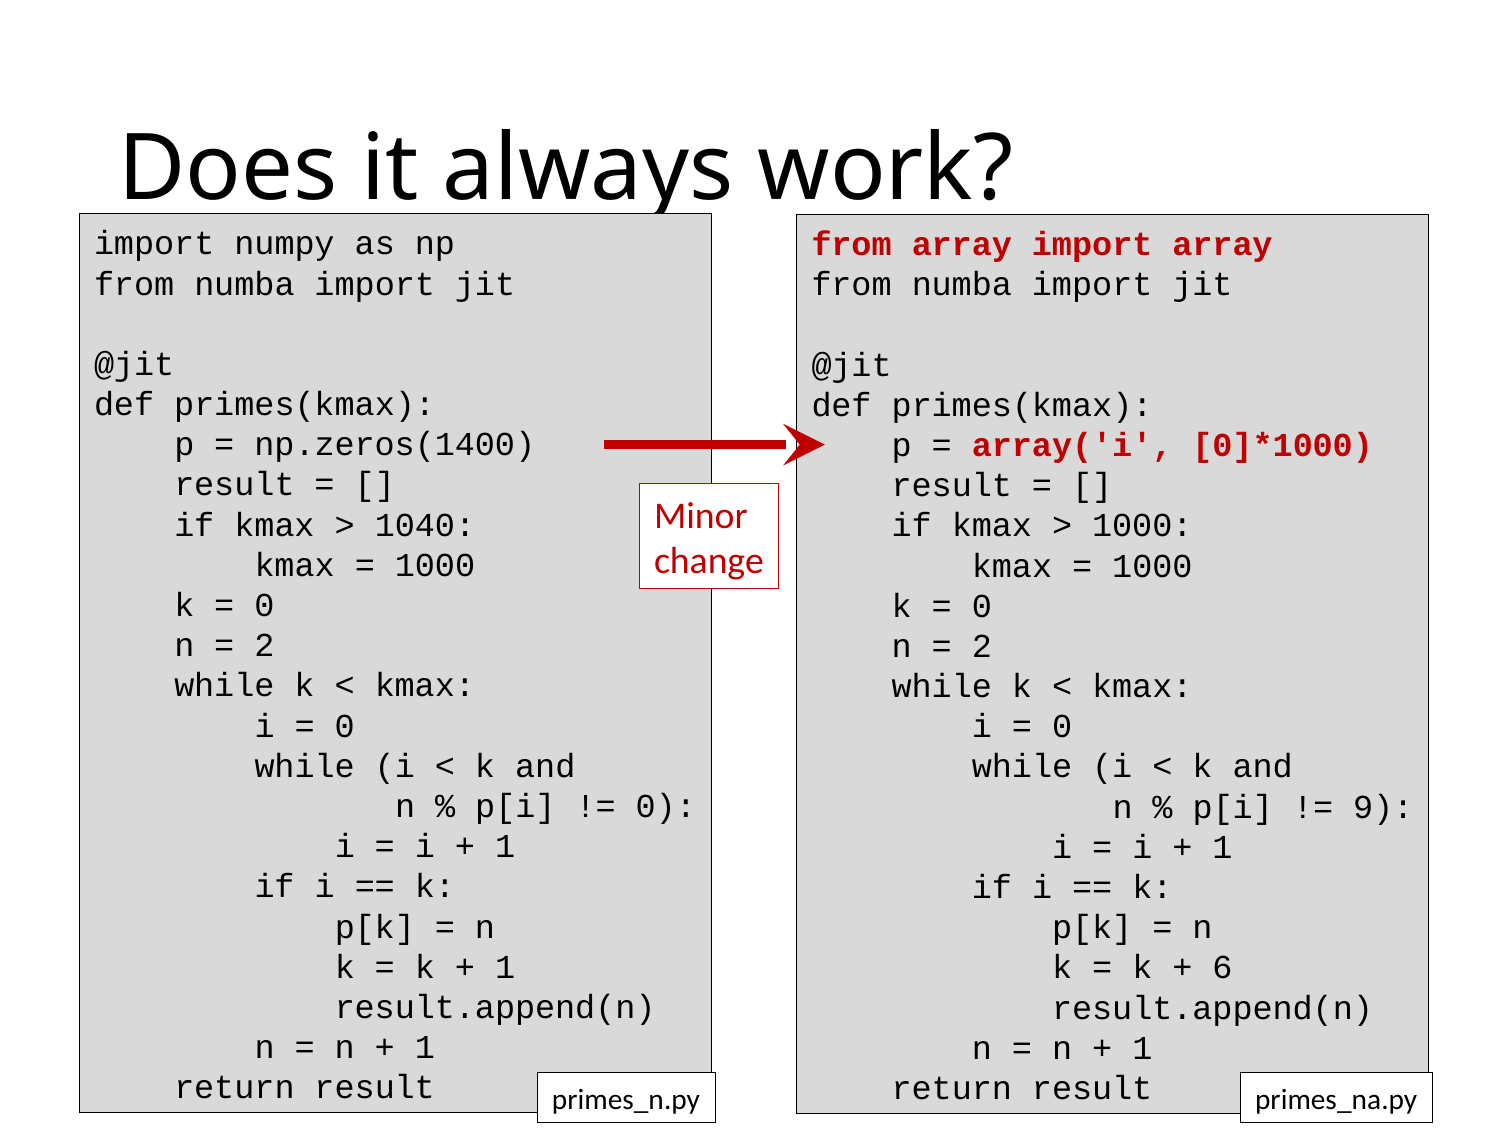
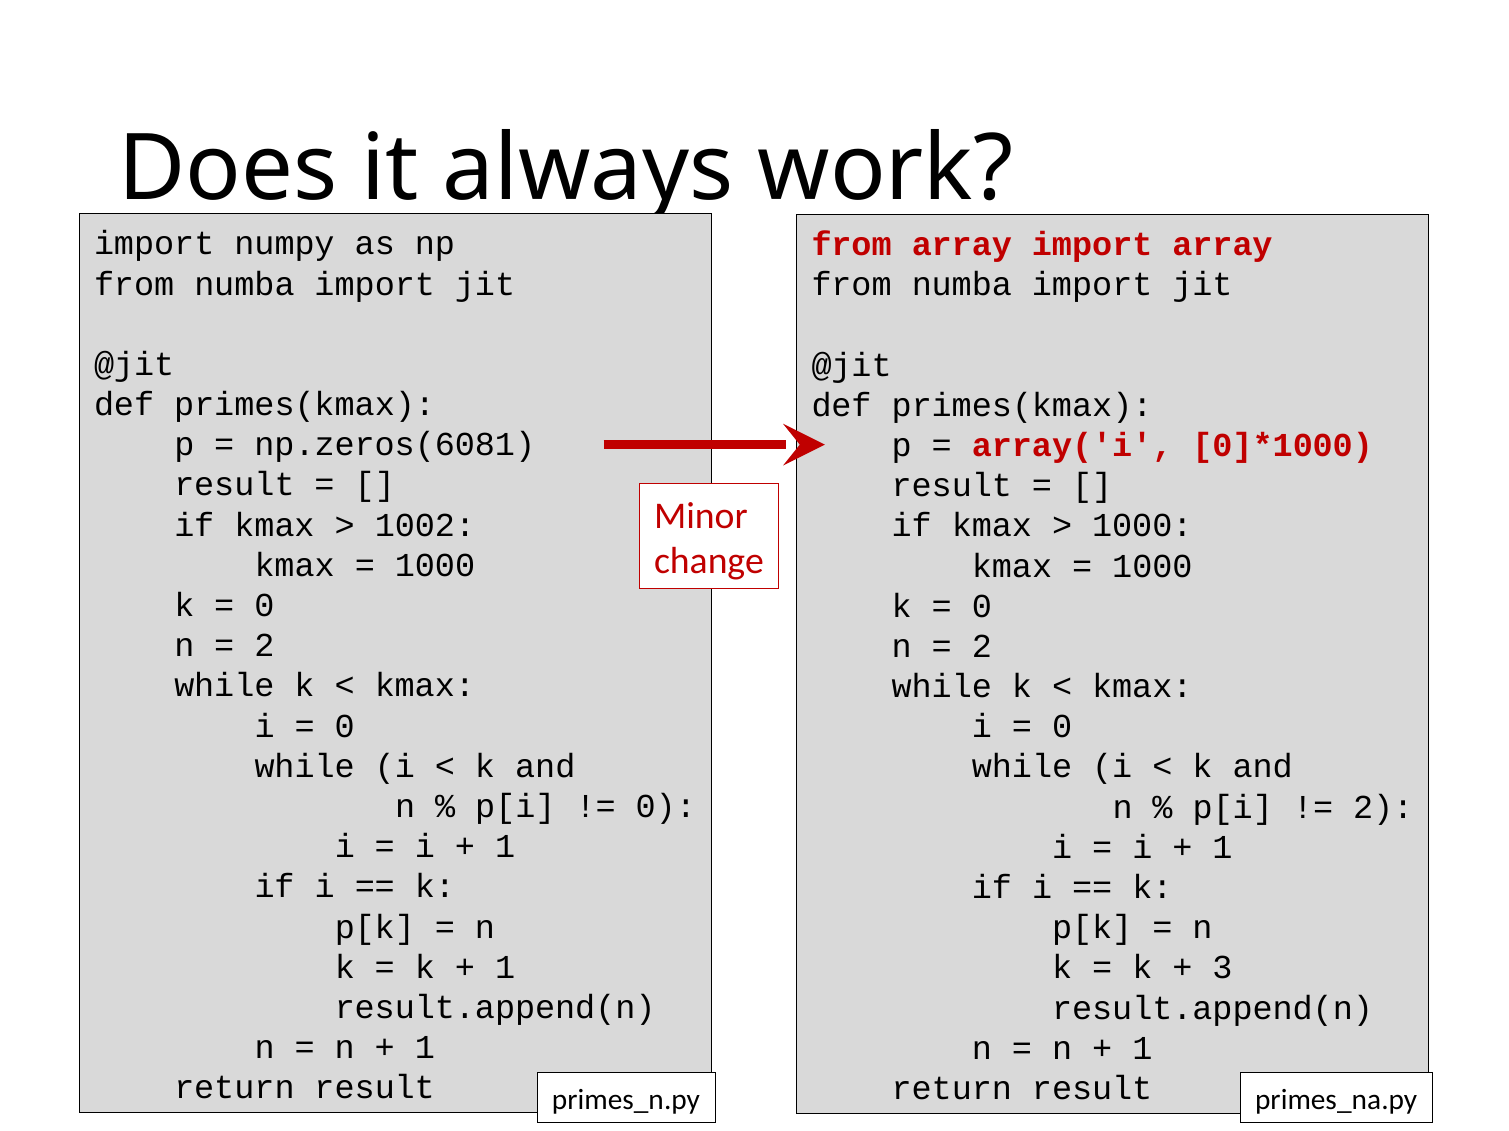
np.zeros(1400: np.zeros(1400 -> np.zeros(6081
1040: 1040 -> 1002
9 at (1383, 808): 9 -> 2
6: 6 -> 3
